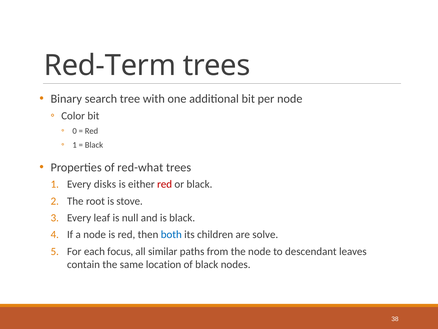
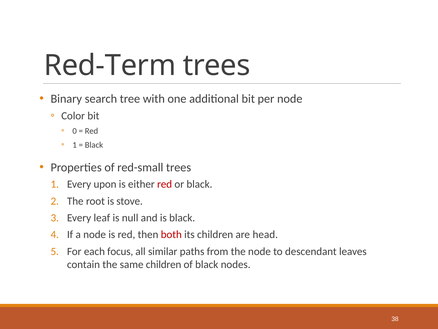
red-what: red-what -> red-small
disks: disks -> upon
both colour: blue -> red
solve: solve -> head
same location: location -> children
